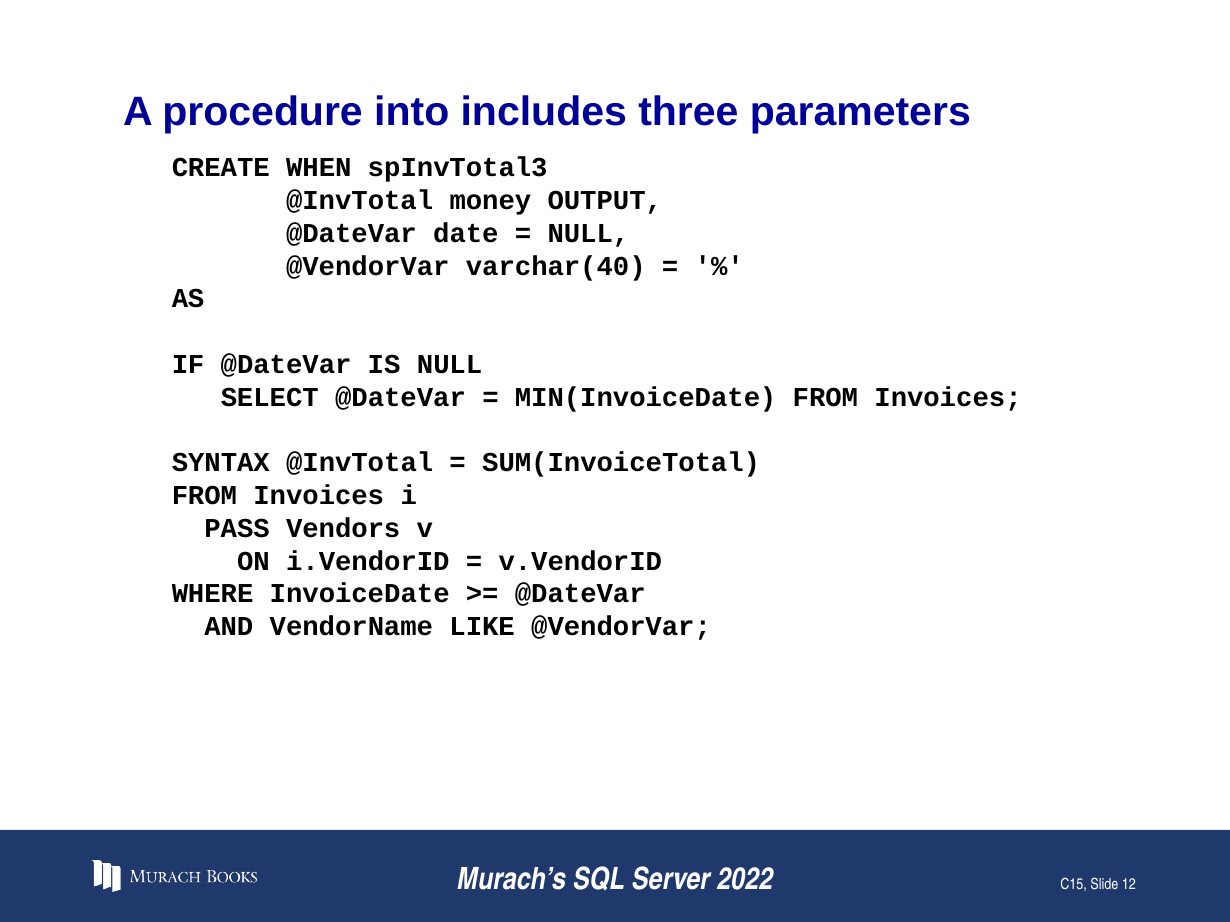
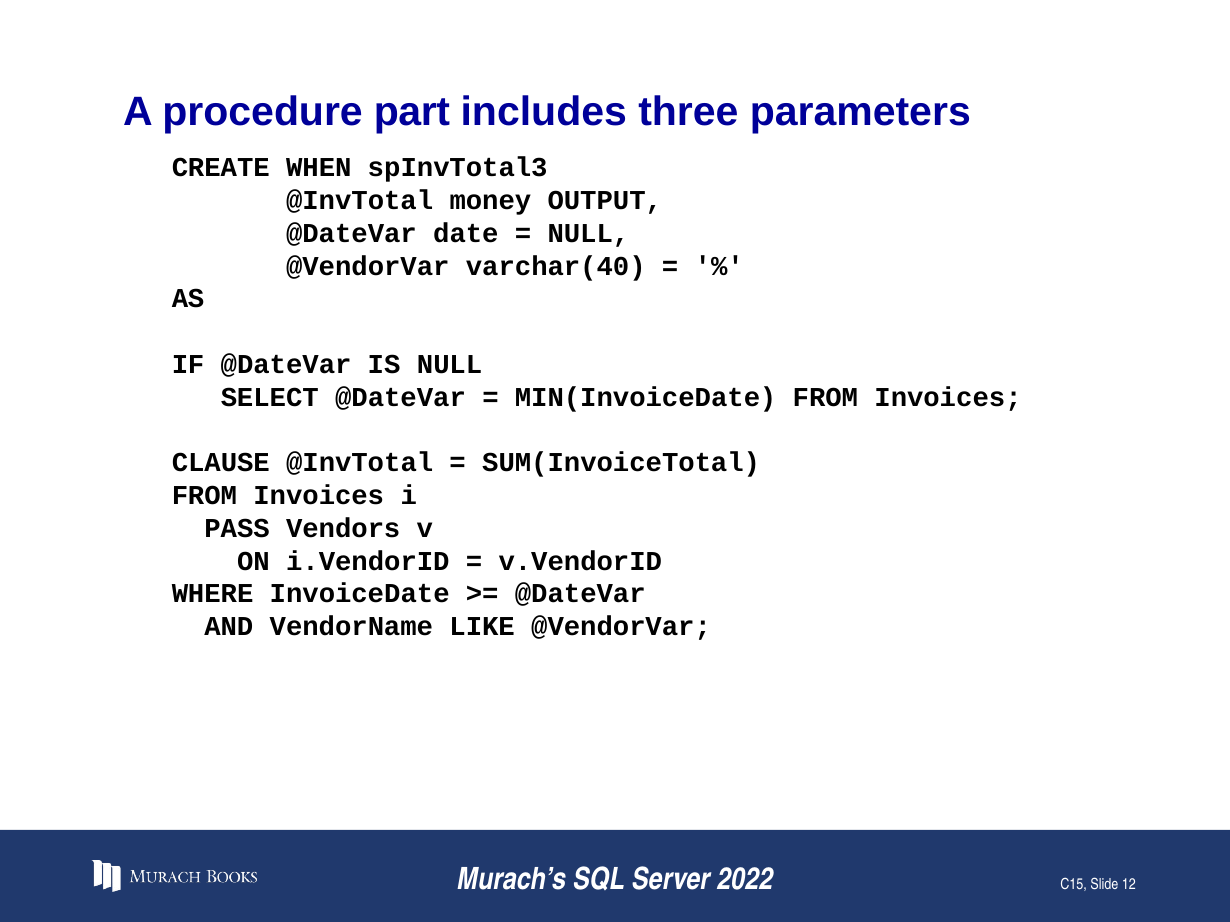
into: into -> part
SYNTAX: SYNTAX -> CLAUSE
